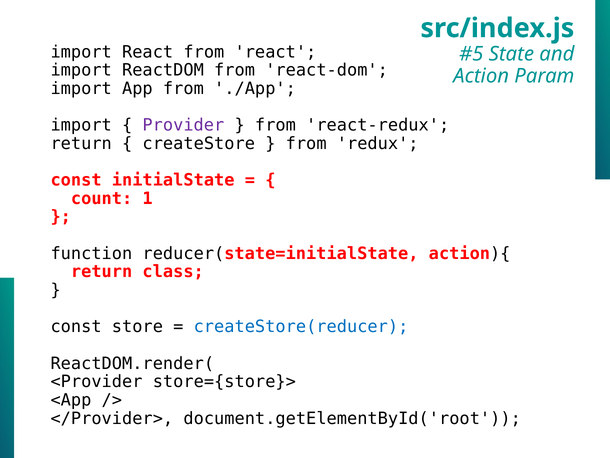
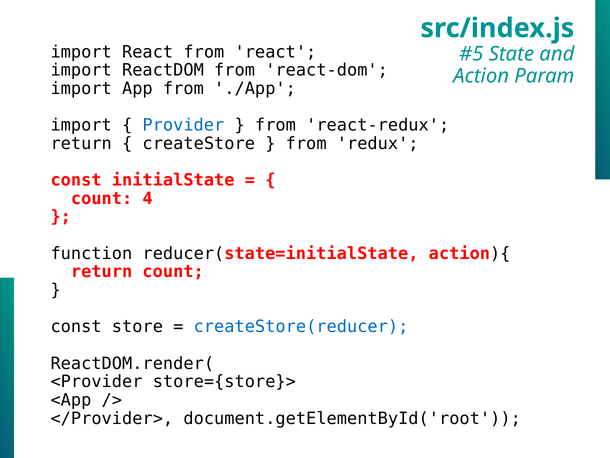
Provider colour: purple -> blue
1: 1 -> 4
return class: class -> count
